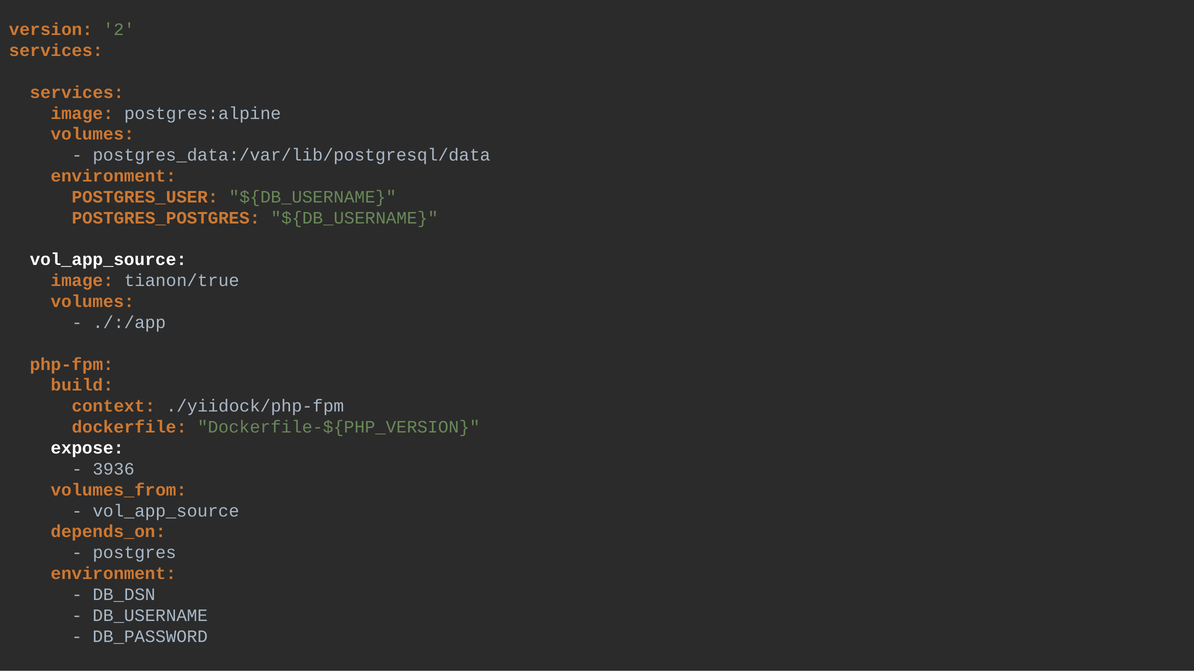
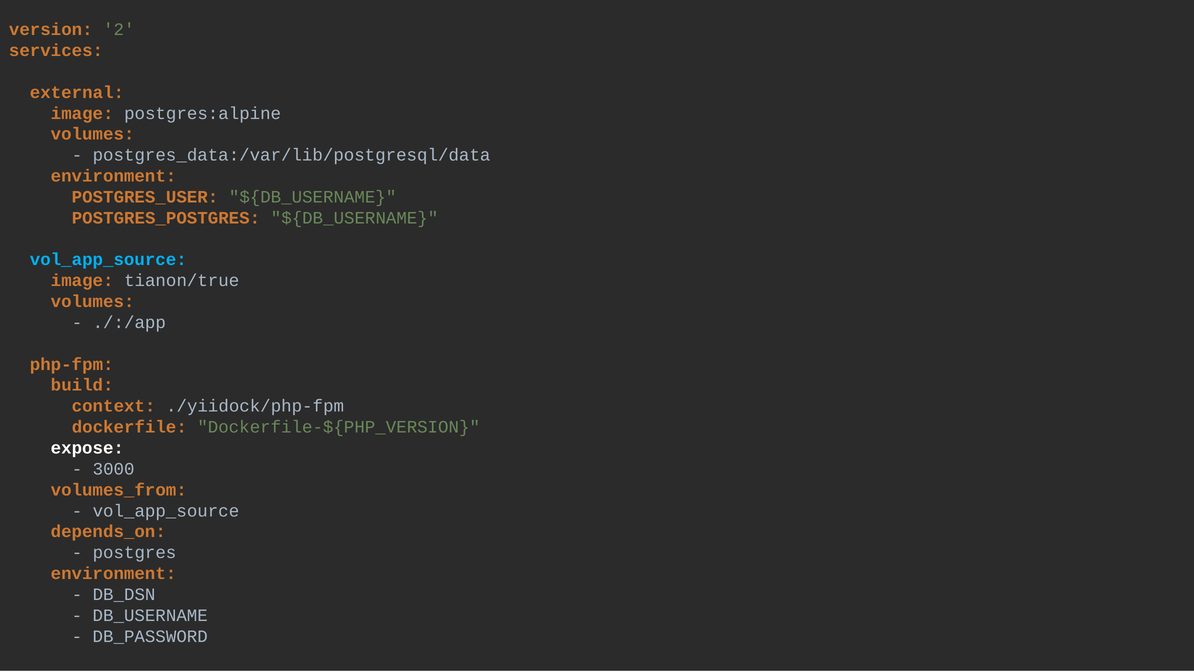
services at (77, 92): services -> external
vol_app_source at (108, 260) colour: white -> light blue
3936: 3936 -> 3000
